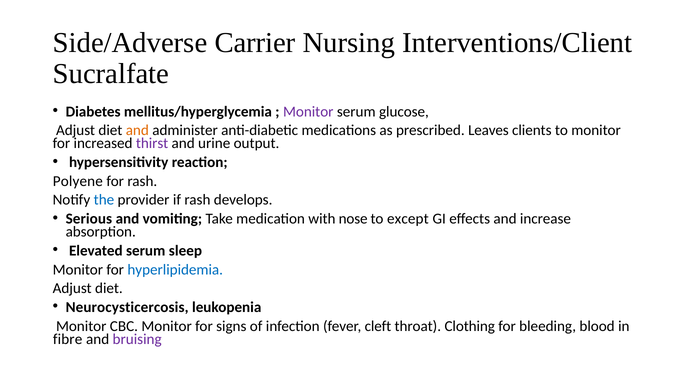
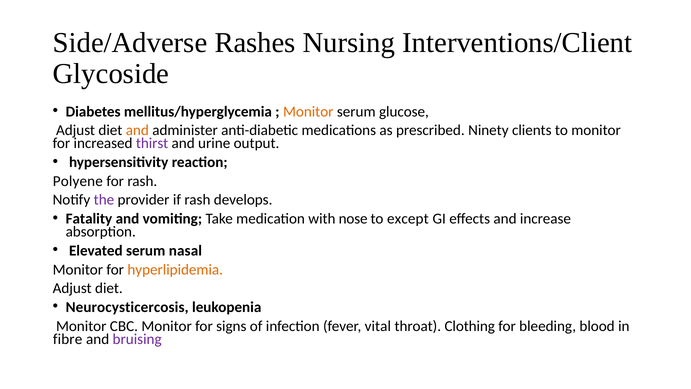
Carrier: Carrier -> Rashes
Sucralfate: Sucralfate -> Glycoside
Monitor at (308, 112) colour: purple -> orange
Leaves: Leaves -> Ninety
the colour: blue -> purple
Serious: Serious -> Fatality
sleep: sleep -> nasal
hyperlipidemia colour: blue -> orange
cleft: cleft -> vital
